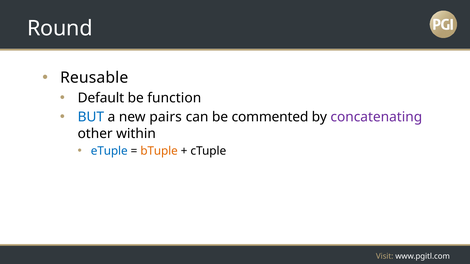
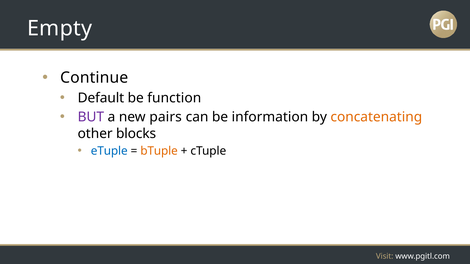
Round: Round -> Empty
Reusable: Reusable -> Continue
BUT colour: blue -> purple
commented: commented -> information
concatenating colour: purple -> orange
within: within -> blocks
